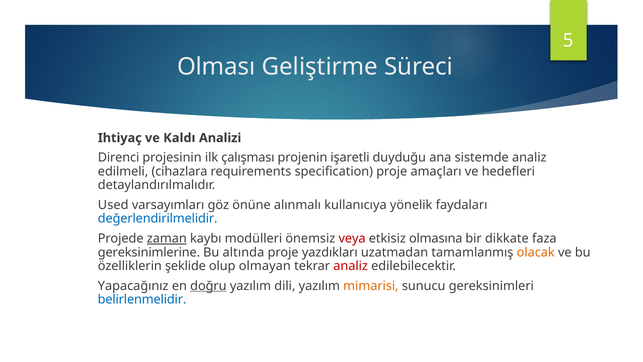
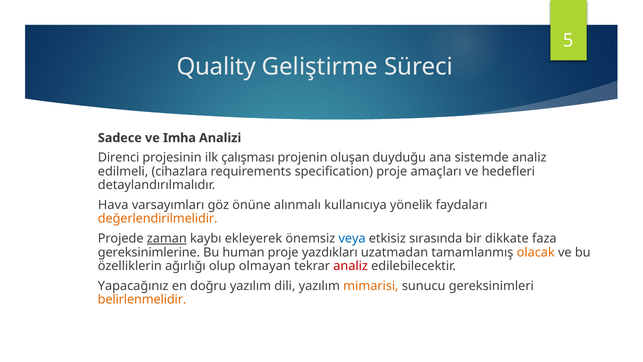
Olması: Olması -> Quality
Ihtiyaç: Ihtiyaç -> Sadece
Kaldı: Kaldı -> Imha
işaretli: işaretli -> oluşan
Used: Used -> Hava
değerlendirilmelidir colour: blue -> orange
modülleri: modülleri -> ekleyerek
veya colour: red -> blue
olmasına: olmasına -> sırasında
altında: altında -> human
şeklide: şeklide -> ağırlığı
doğru underline: present -> none
belirlenmelidir colour: blue -> orange
